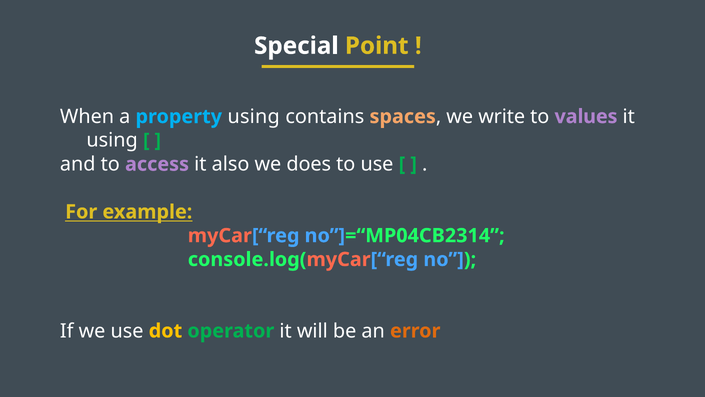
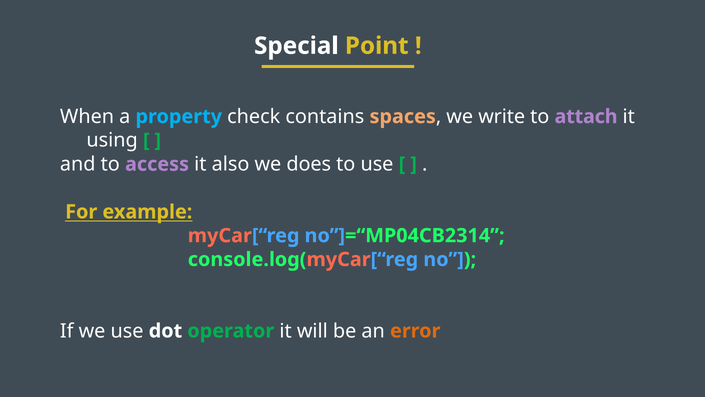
property using: using -> check
values: values -> attach
dot colour: yellow -> white
